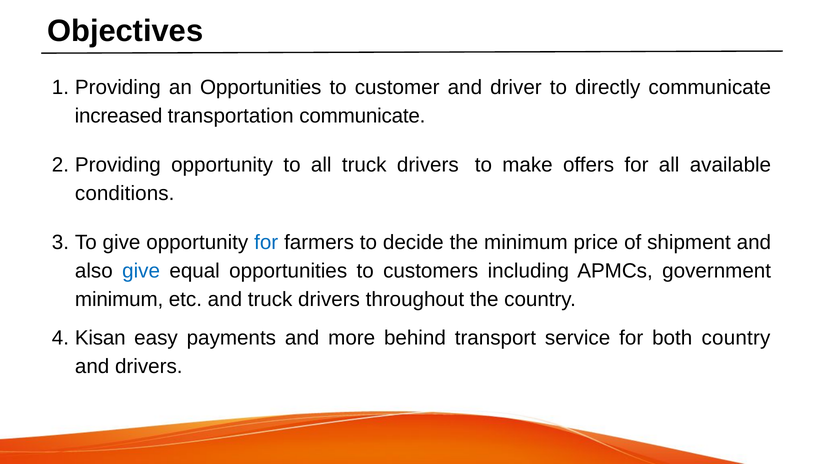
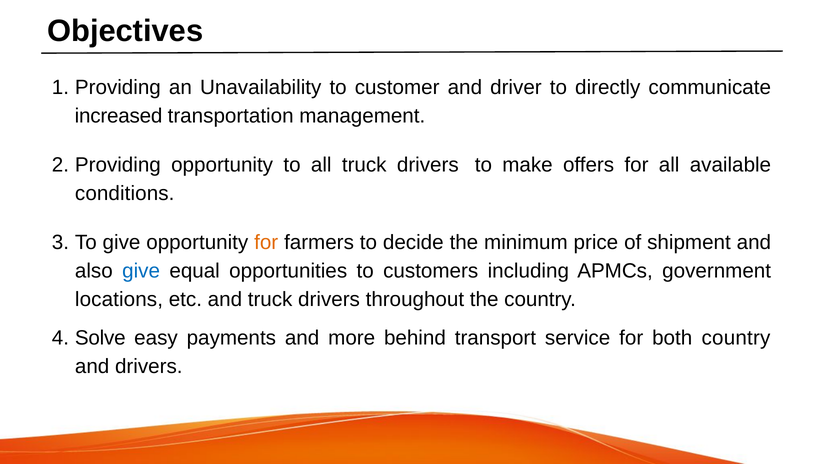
an Opportunities: Opportunities -> Unavailability
transportation communicate: communicate -> management
for at (266, 242) colour: blue -> orange
minimum at (119, 299): minimum -> locations
Kisan: Kisan -> Solve
